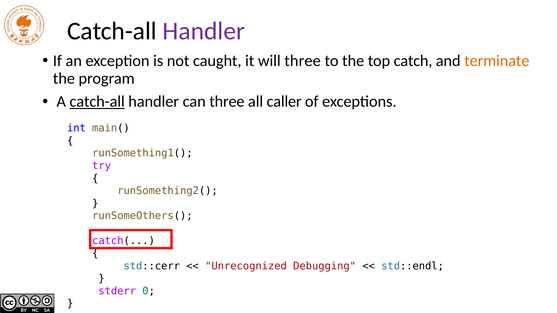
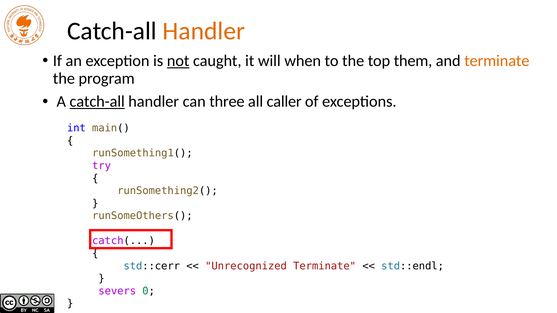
Handler at (204, 31) colour: purple -> orange
not underline: none -> present
will three: three -> when
catch: catch -> them
Unrecognized Debugging: Debugging -> Terminate
stderr: stderr -> severs
